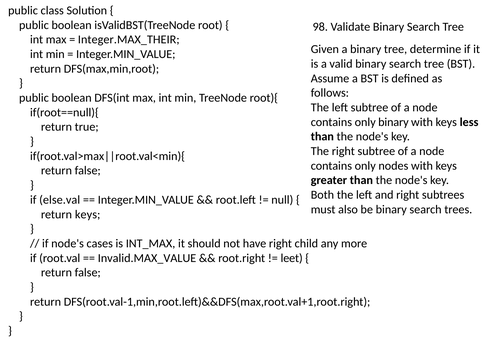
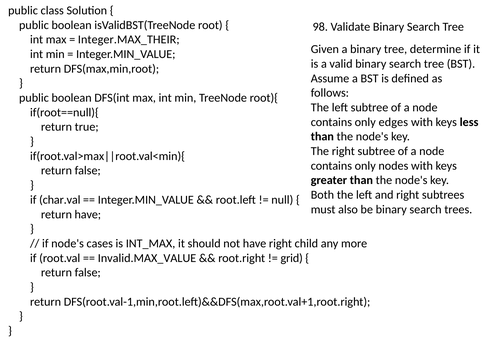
only binary: binary -> edges
else.val: else.val -> char.val
return keys: keys -> have
leet: leet -> grid
